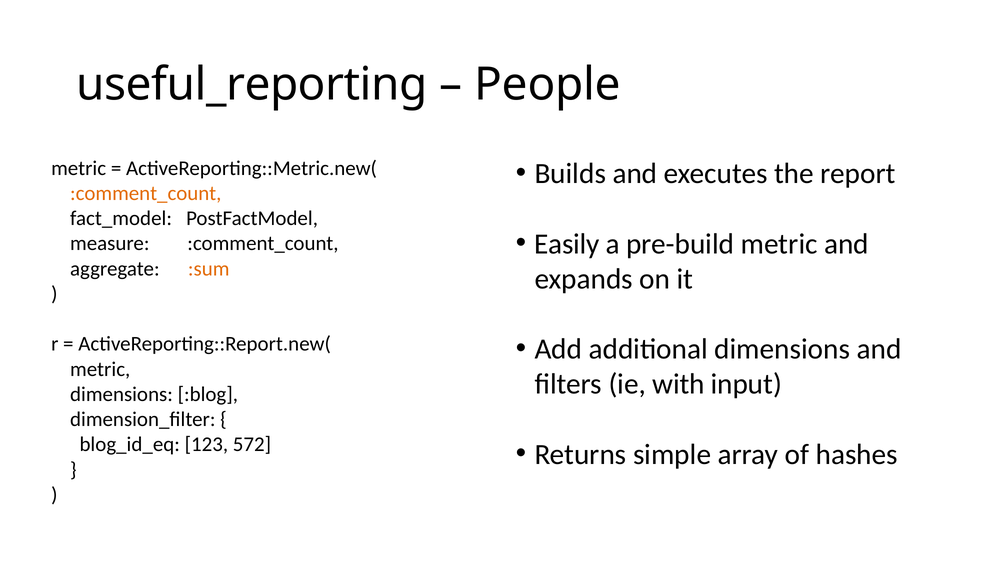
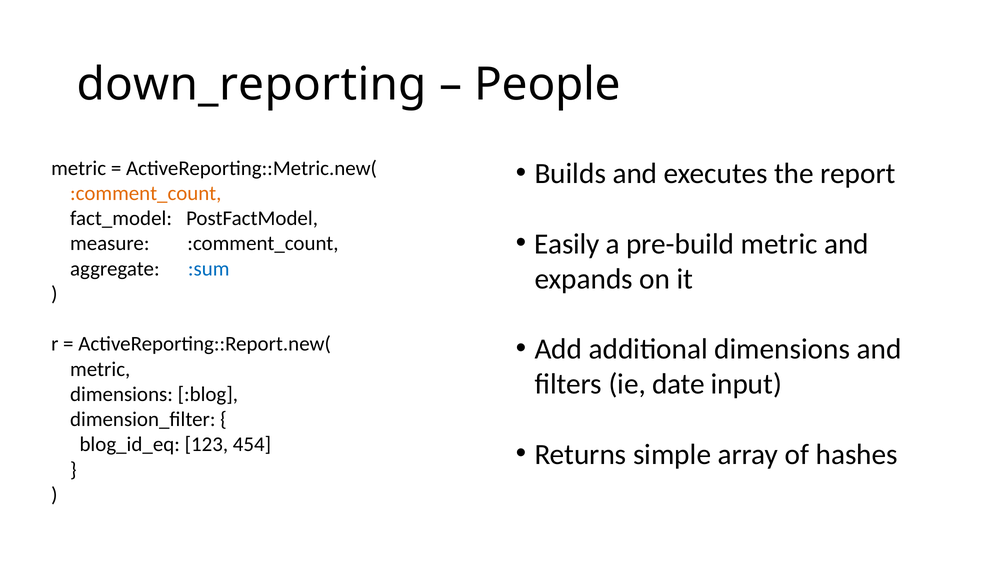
useful_reporting: useful_reporting -> down_reporting
:sum colour: orange -> blue
with: with -> date
572: 572 -> 454
